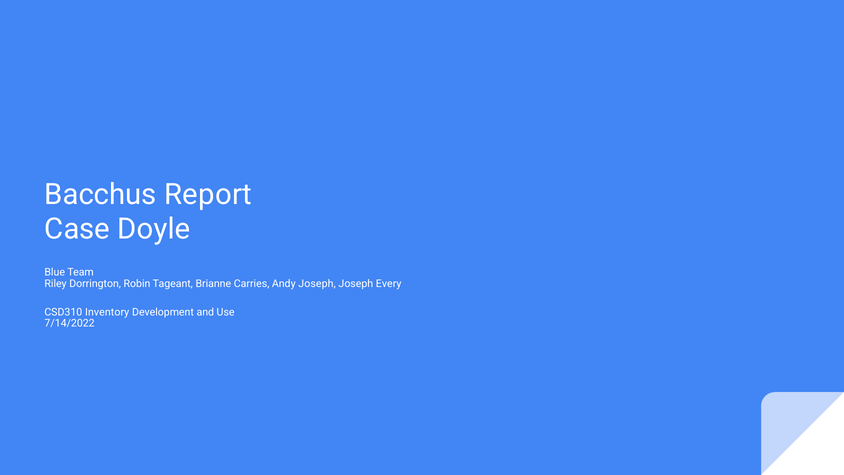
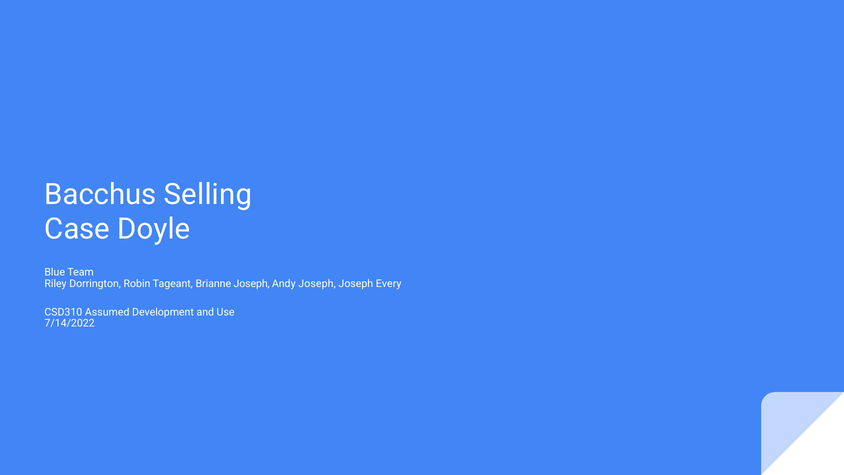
Report: Report -> Selling
Brianne Carries: Carries -> Joseph
Inventory: Inventory -> Assumed
